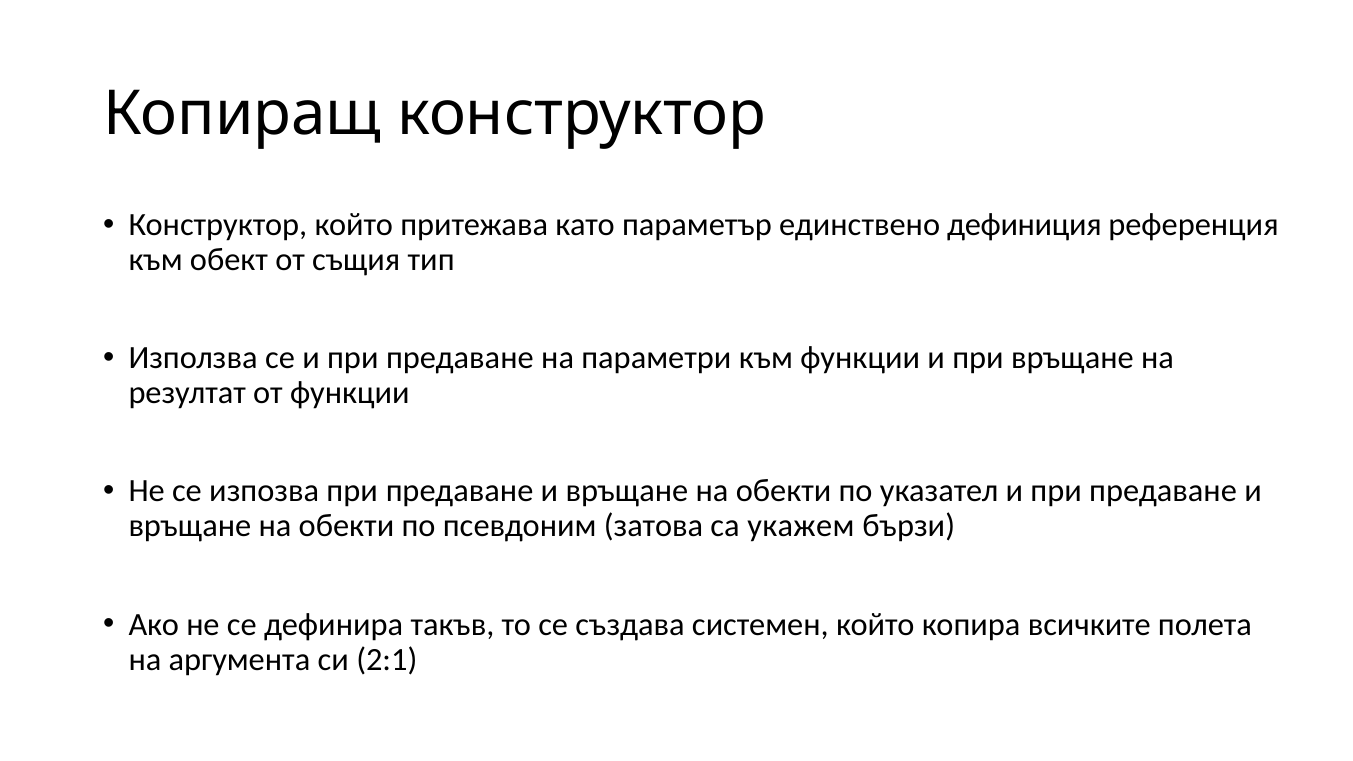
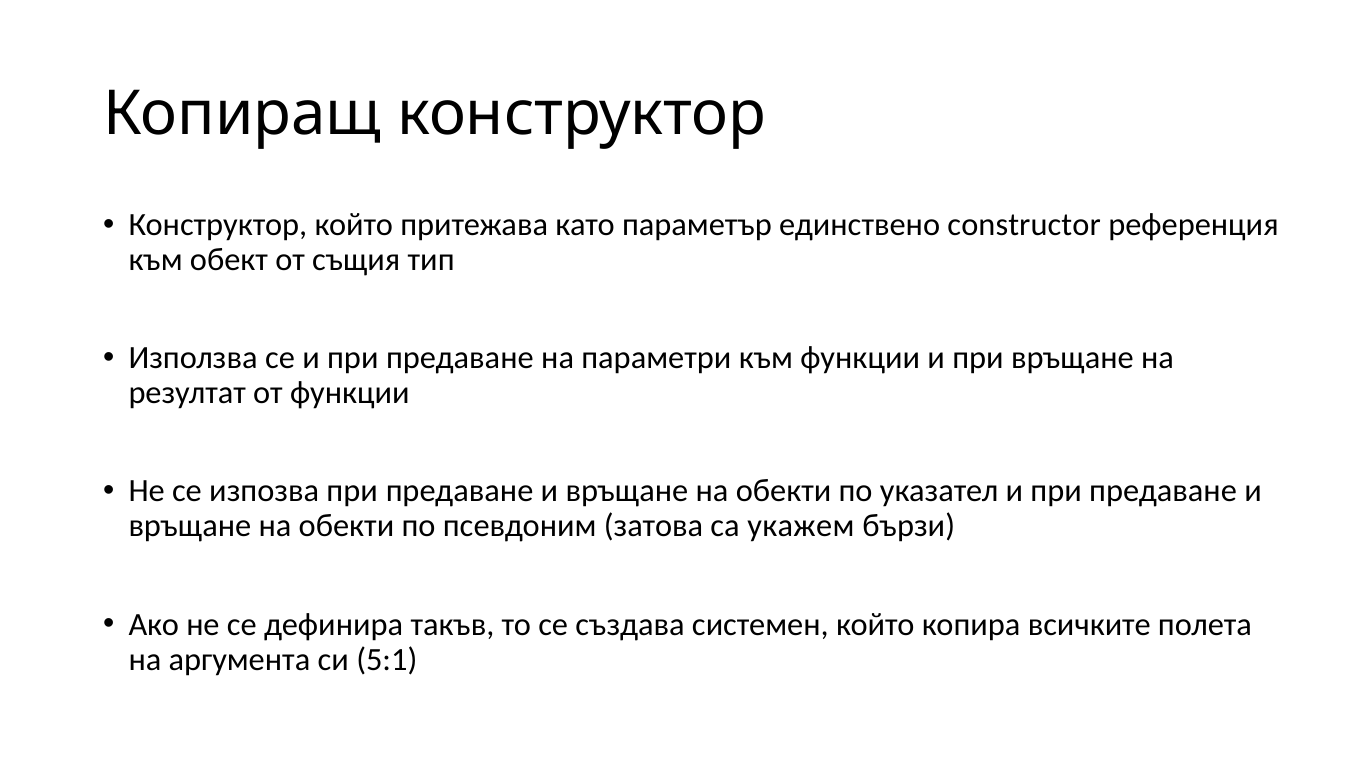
дефиниция: дефиниция -> constructor
2:1: 2:1 -> 5:1
